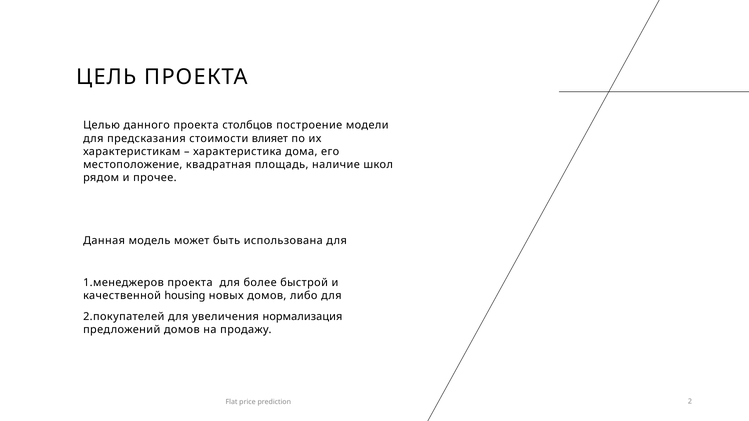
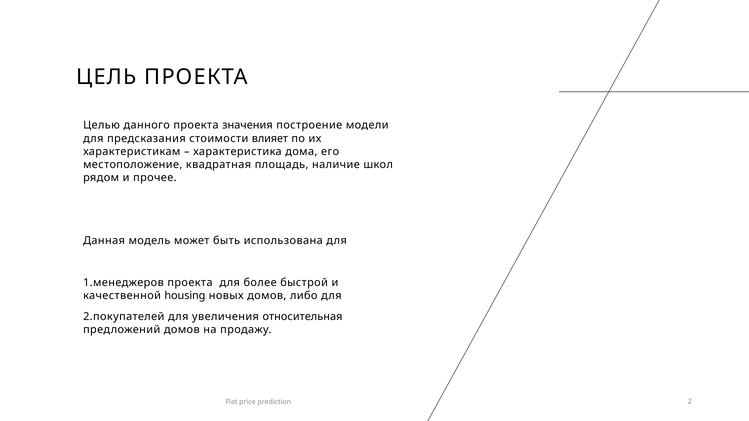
столбцов: столбцов -> значения
нормализация: нормализация -> относительная
